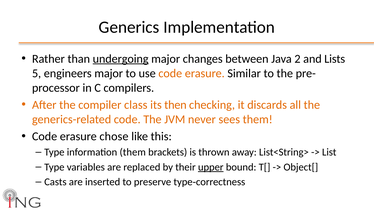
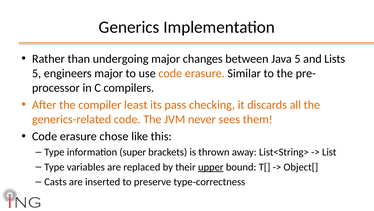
undergoing underline: present -> none
Java 2: 2 -> 5
class: class -> least
then: then -> pass
information them: them -> super
